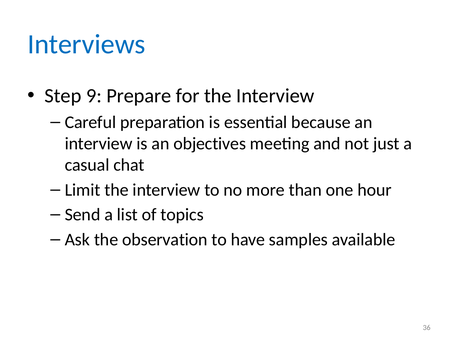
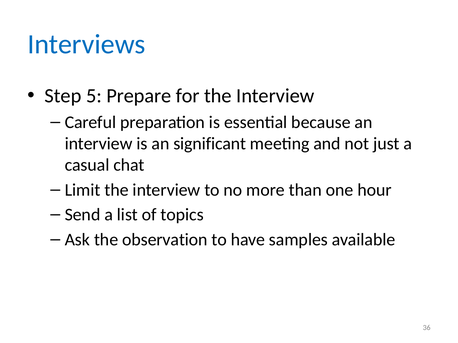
9: 9 -> 5
objectives: objectives -> significant
